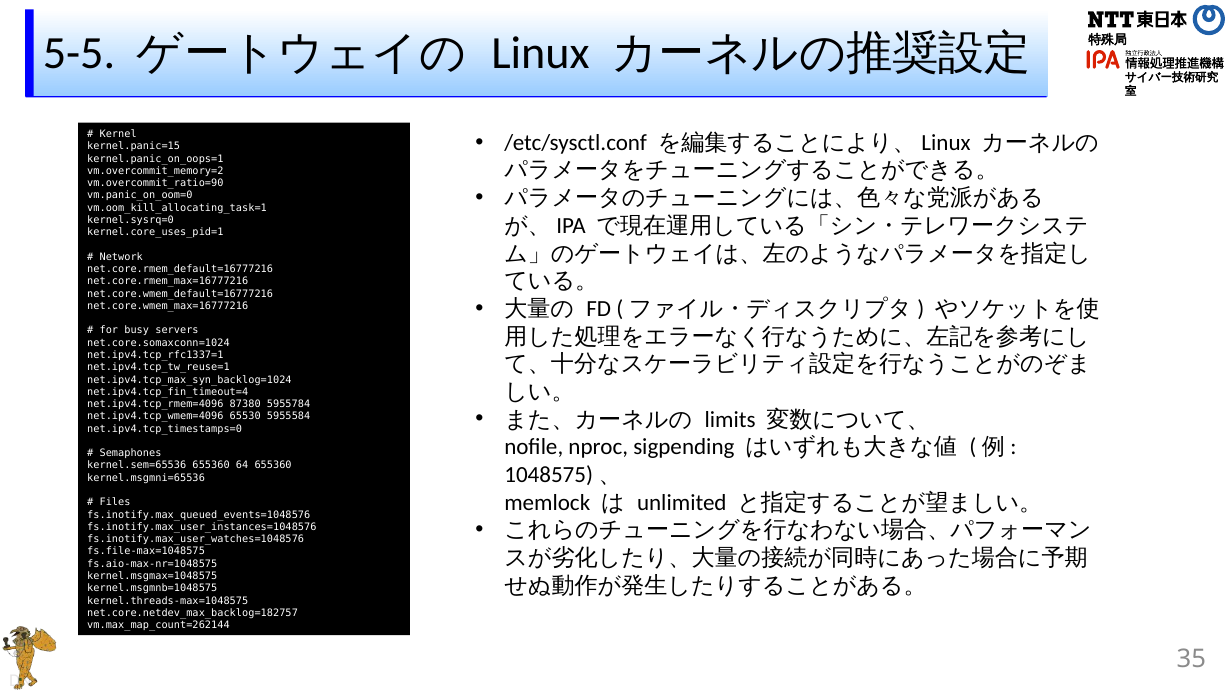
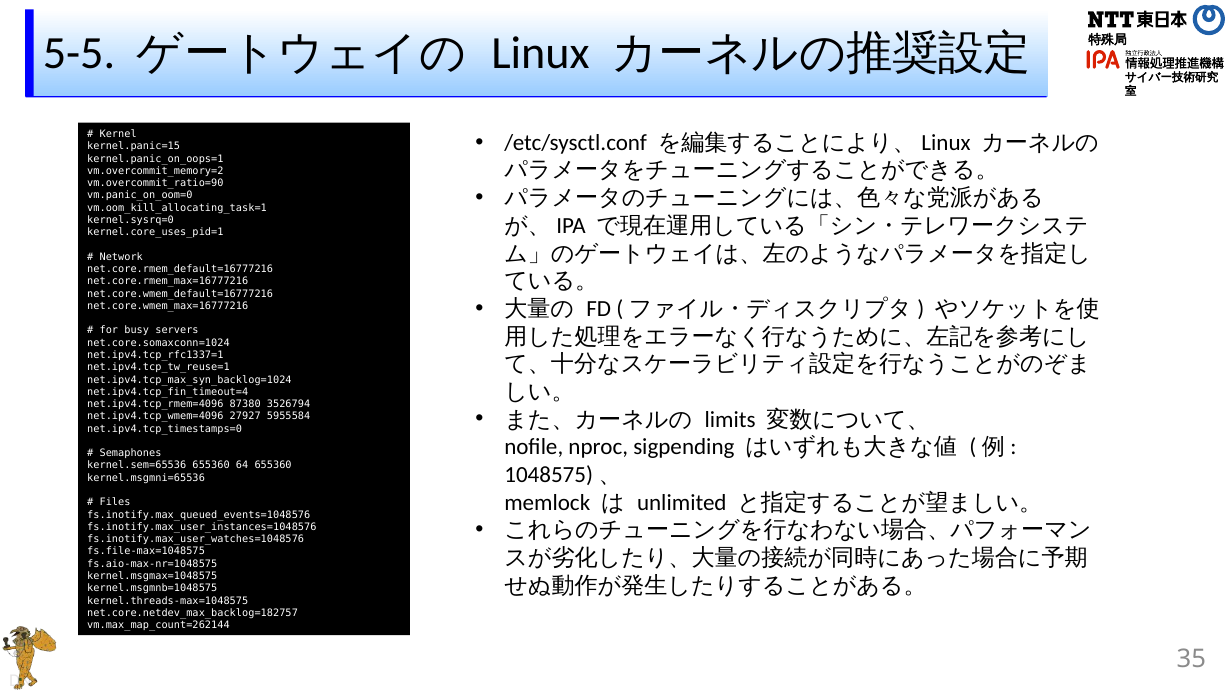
5955784: 5955784 -> 3526794
65530: 65530 -> 27927
